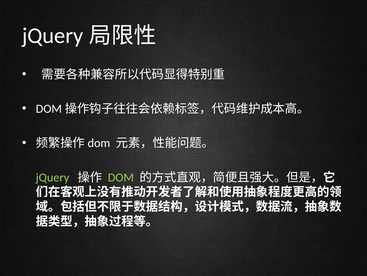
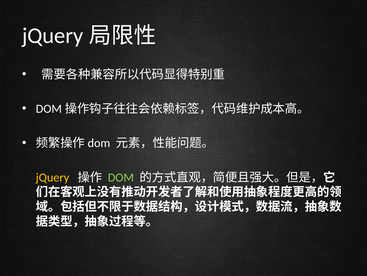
jQuery colour: light green -> yellow
